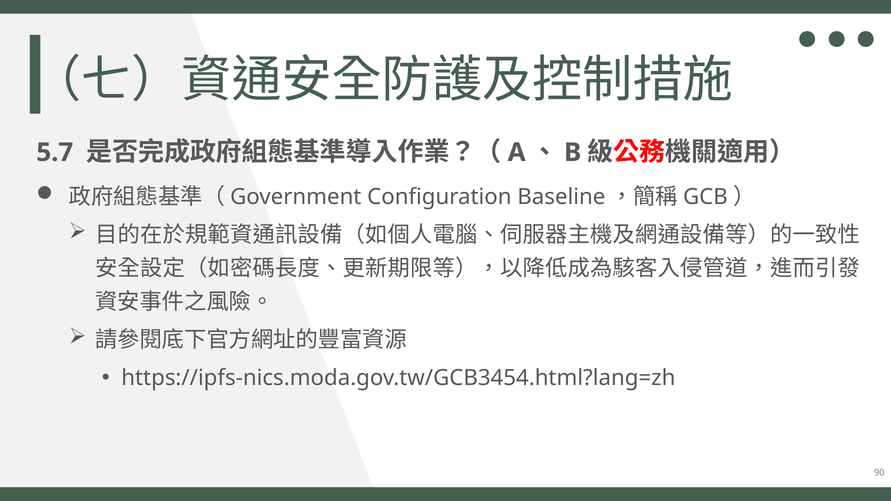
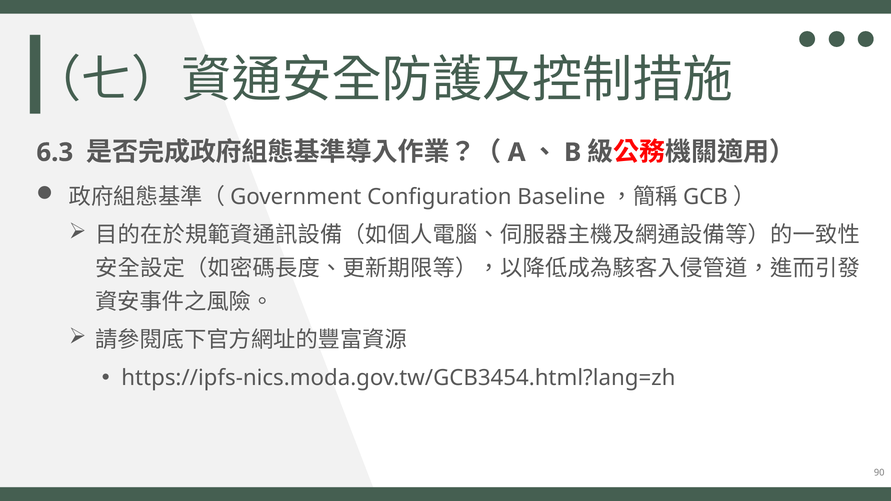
5.7: 5.7 -> 6.3
